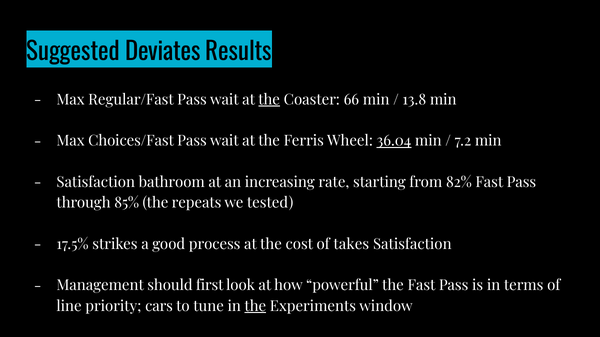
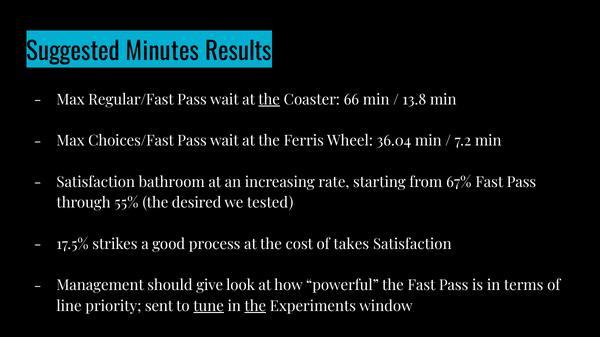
Deviates: Deviates -> Minutes
36.04 underline: present -> none
82%: 82% -> 67%
85%: 85% -> 55%
repeats: repeats -> desired
first: first -> give
cars: cars -> sent
tune underline: none -> present
